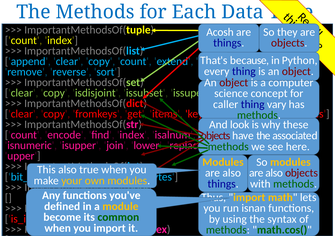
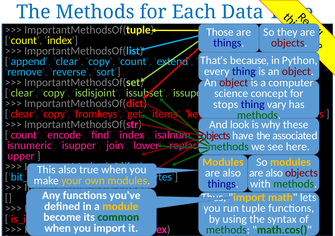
Acosh: Acosh -> Those
caller: caller -> stops
isnan: isnan -> tuple
